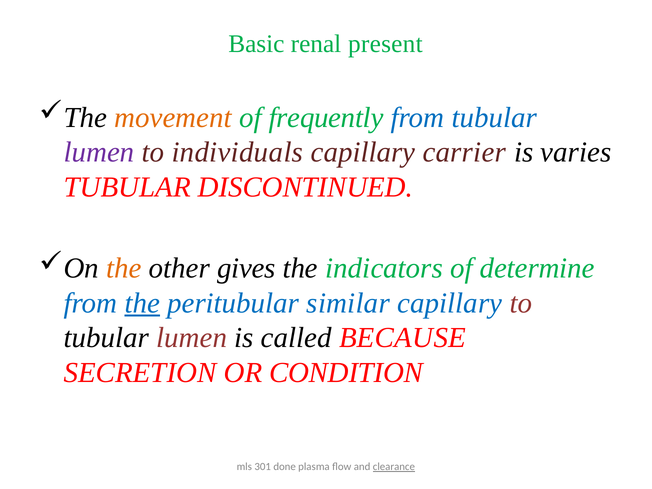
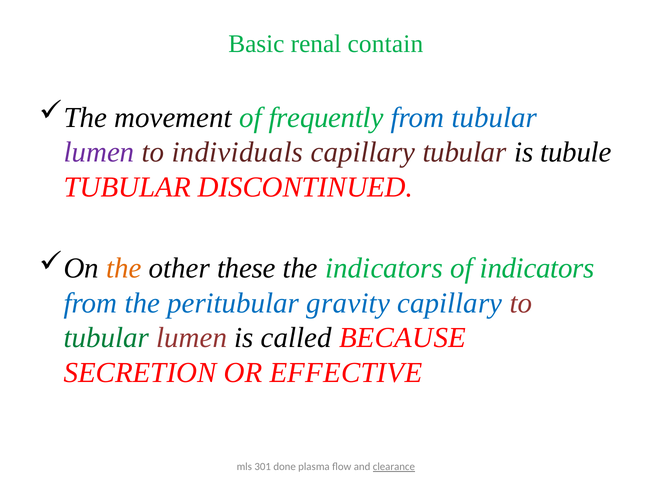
present: present -> contain
movement colour: orange -> black
capillary carrier: carrier -> tubular
varies: varies -> tubule
gives: gives -> these
of determine: determine -> indicators
the at (142, 303) underline: present -> none
similar: similar -> gravity
tubular at (106, 338) colour: black -> green
CONDITION: CONDITION -> EFFECTIVE
